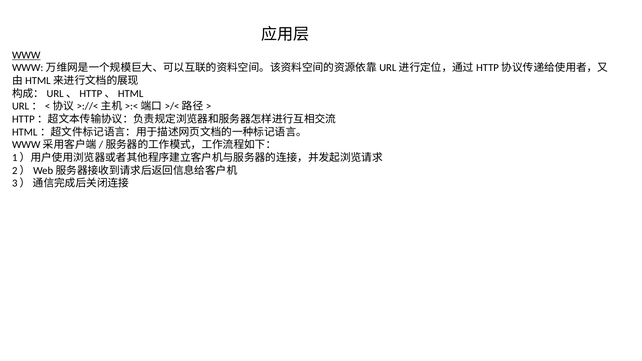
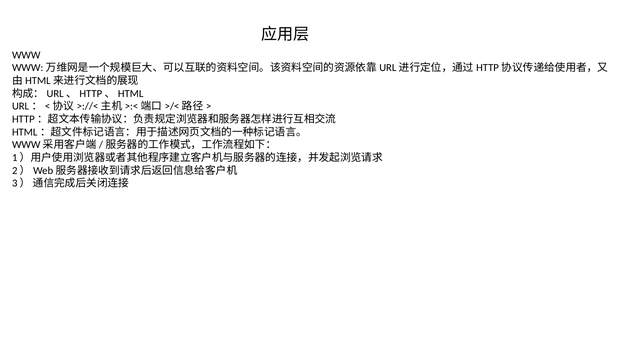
WWW underline: present -> none
